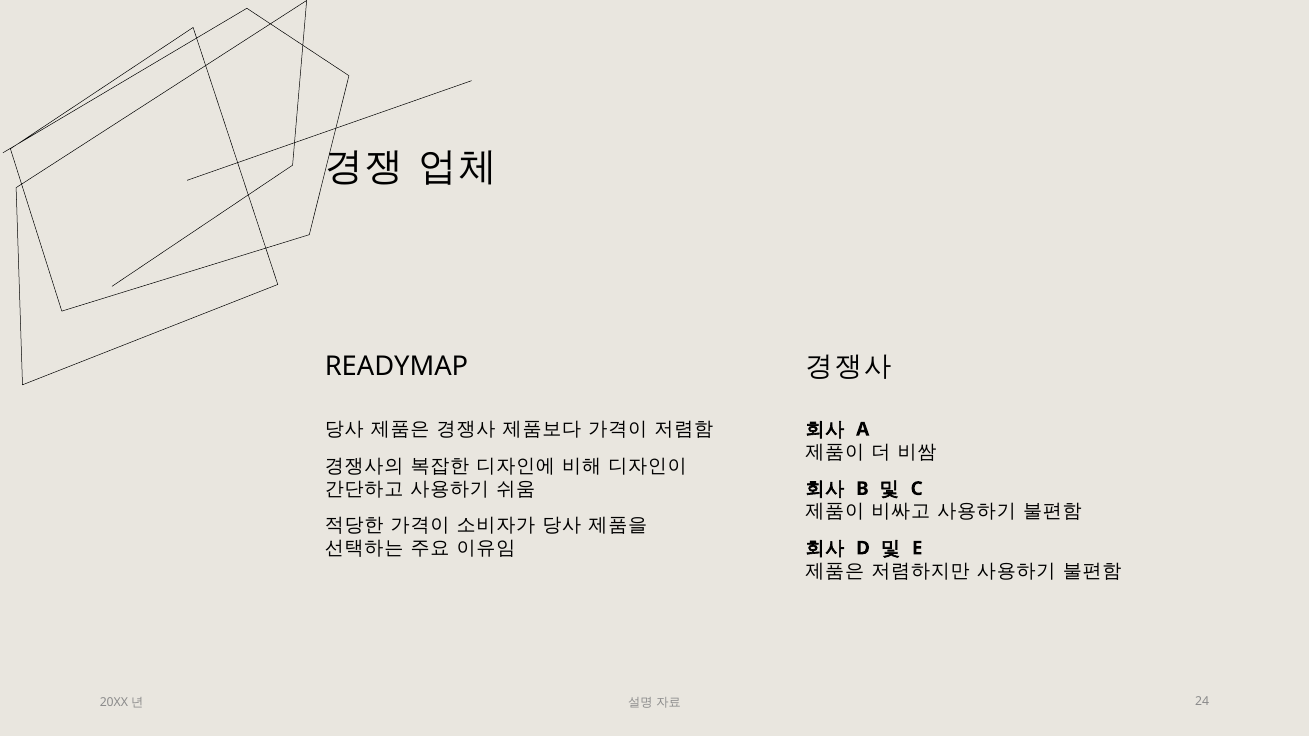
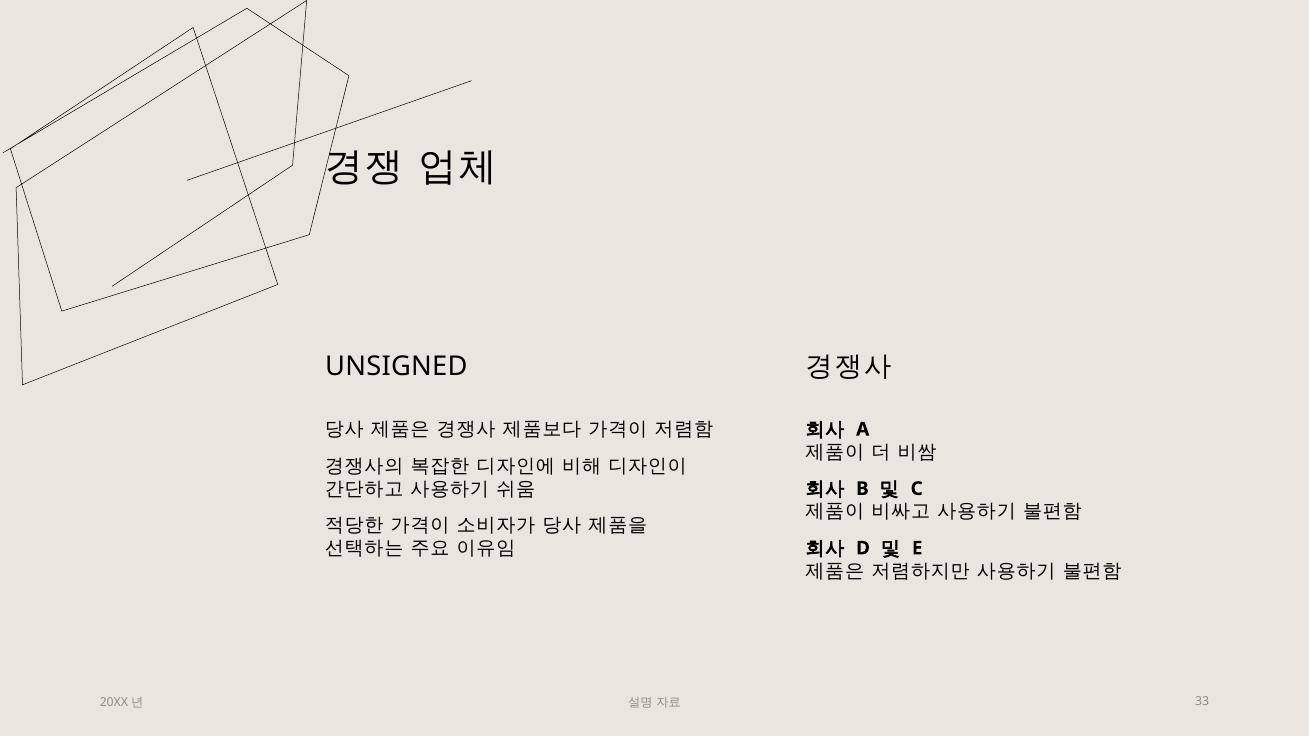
READYMAP: READYMAP -> UNSIGNED
24: 24 -> 33
